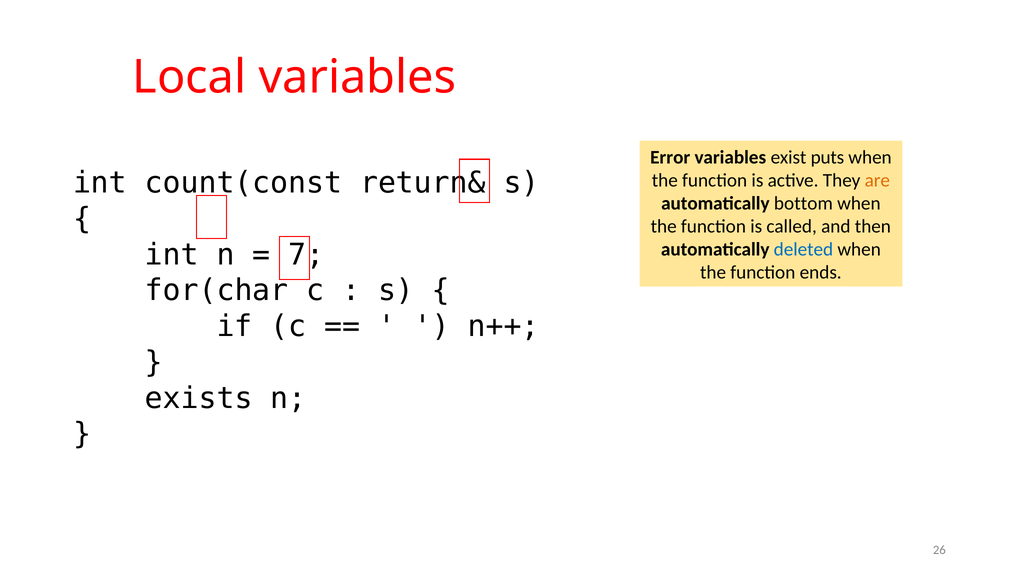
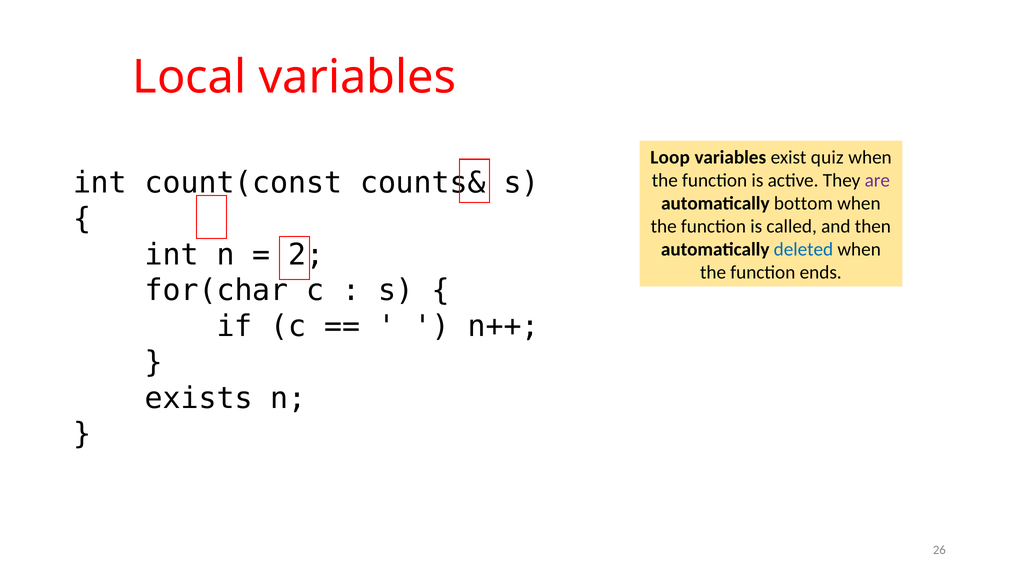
Error: Error -> Loop
puts: puts -> quiz
return&: return& -> counts&
are colour: orange -> purple
7: 7 -> 2
